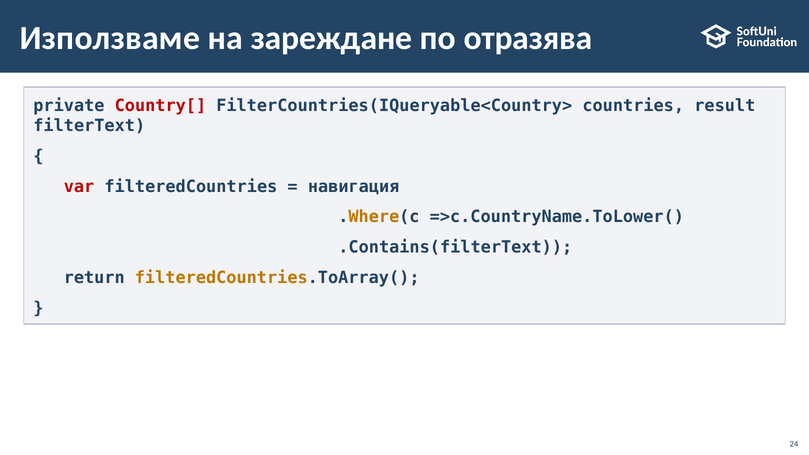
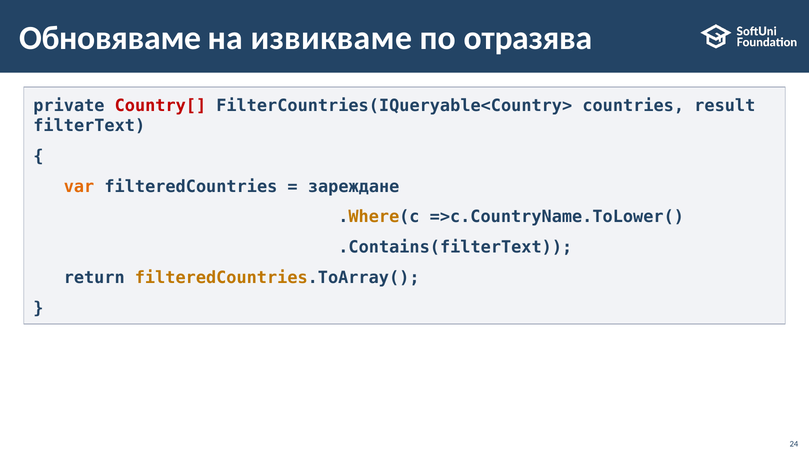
Използваме: Използваме -> Обновяваме
зареждане: зареждане -> извикваме
var colour: red -> orange
навигация: навигация -> зареждане
